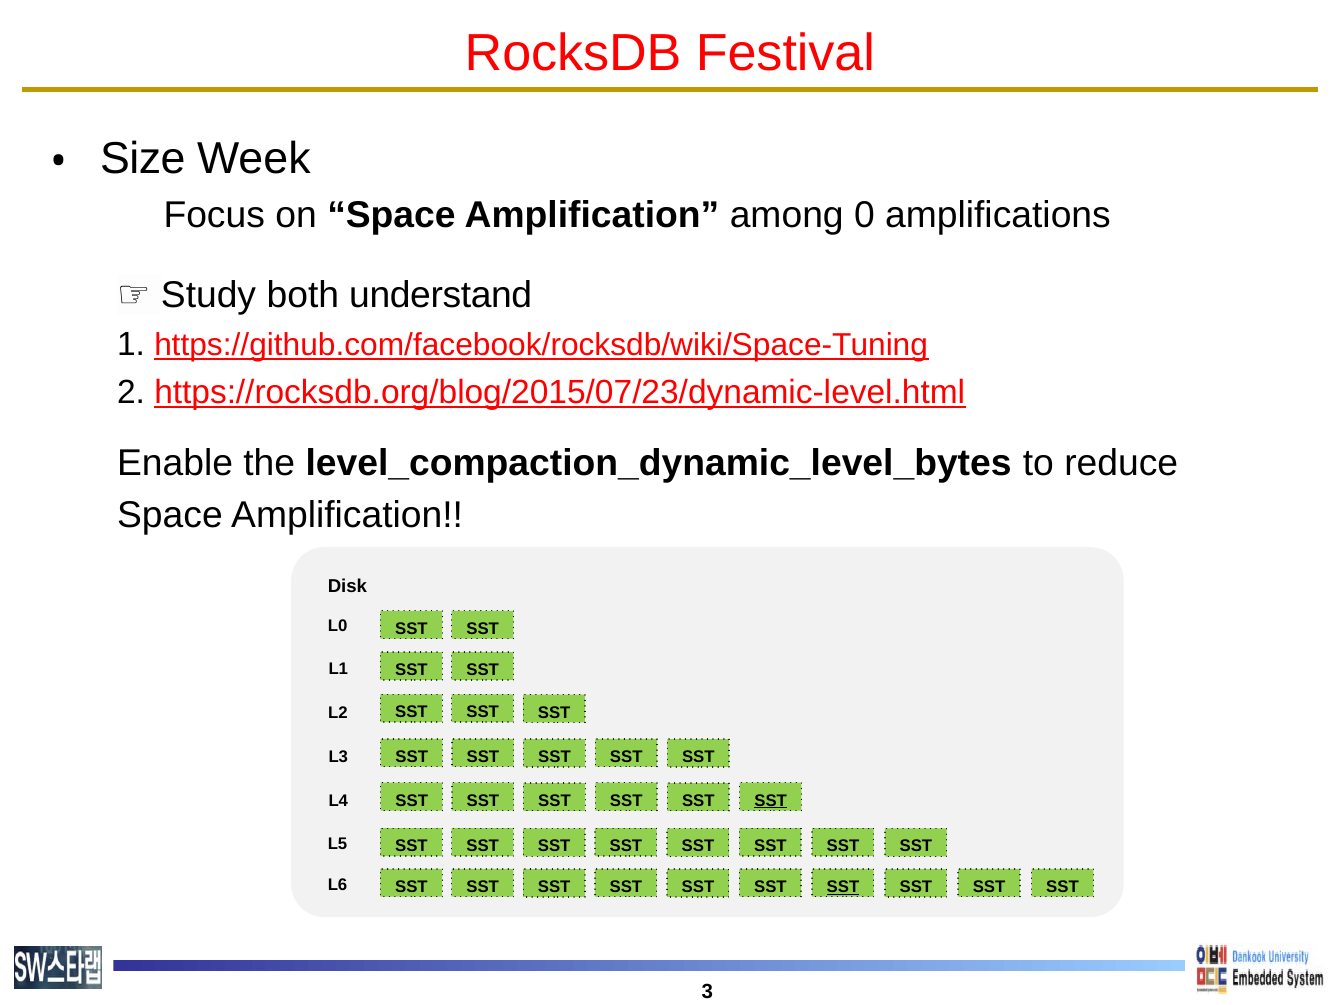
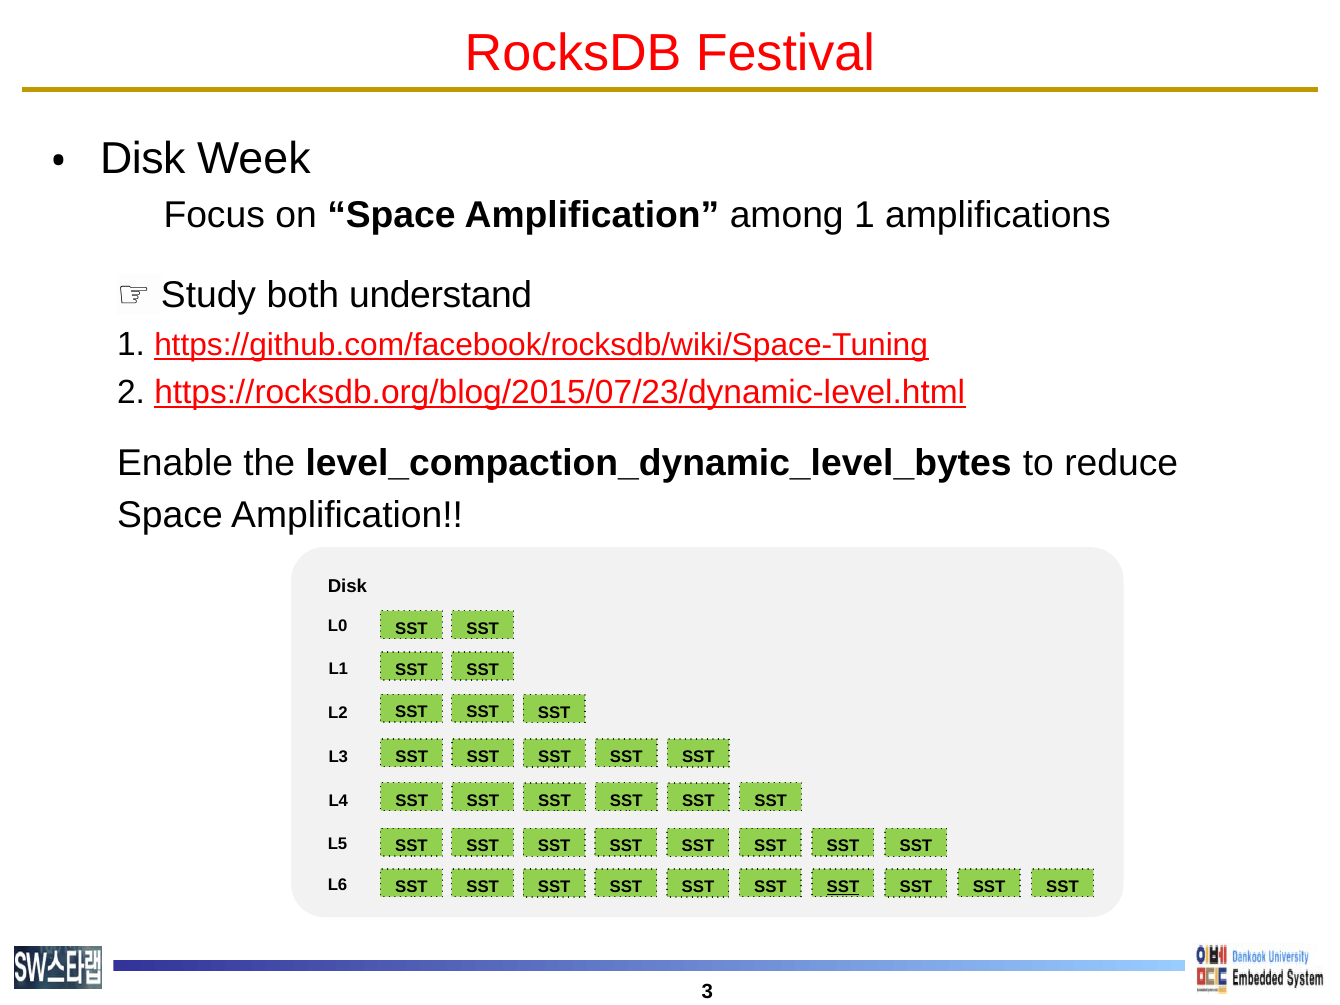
Size at (143, 159): Size -> Disk
among 0: 0 -> 1
SST at (771, 801) underline: present -> none
